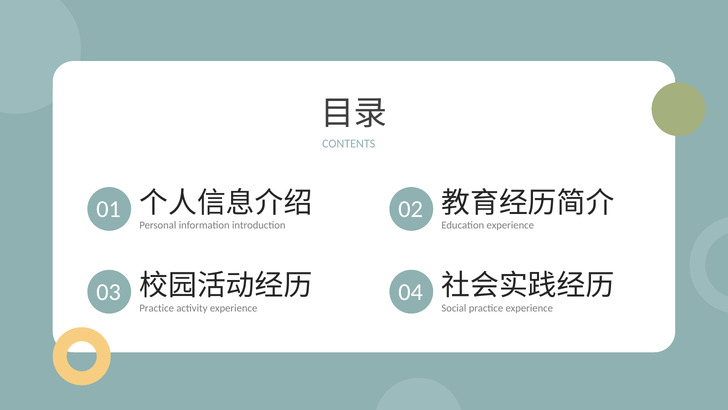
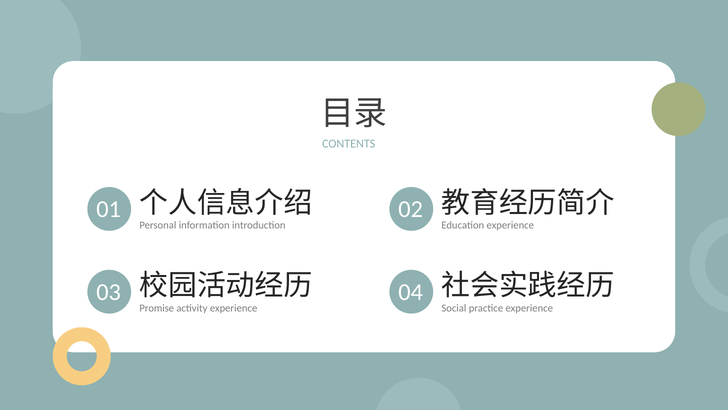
Practice at (157, 308): Practice -> Promise
